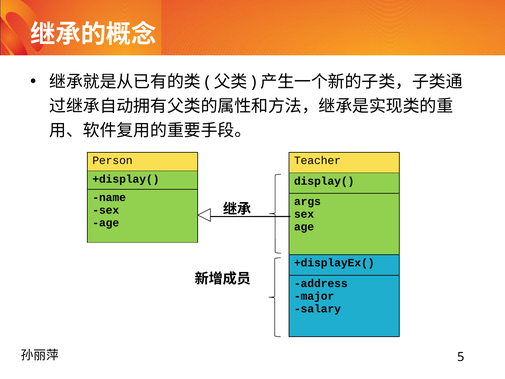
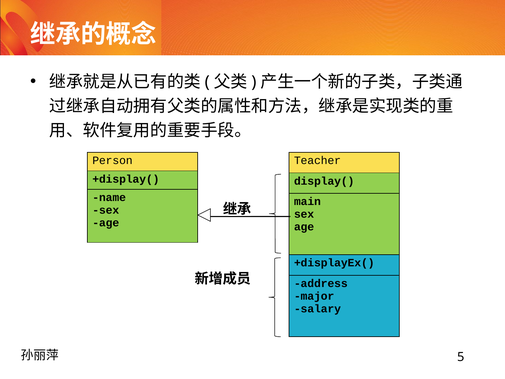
args: args -> main
